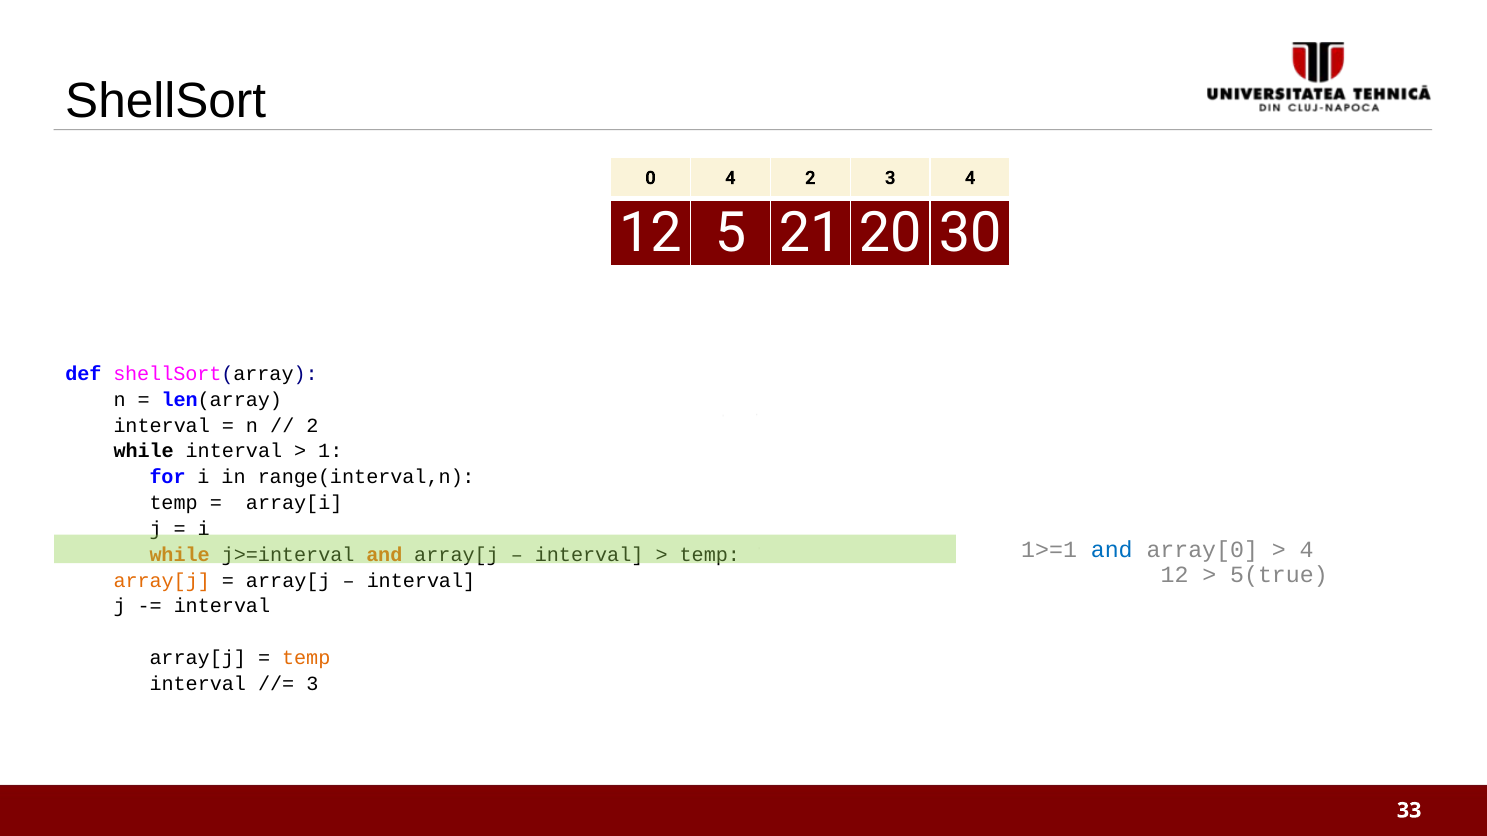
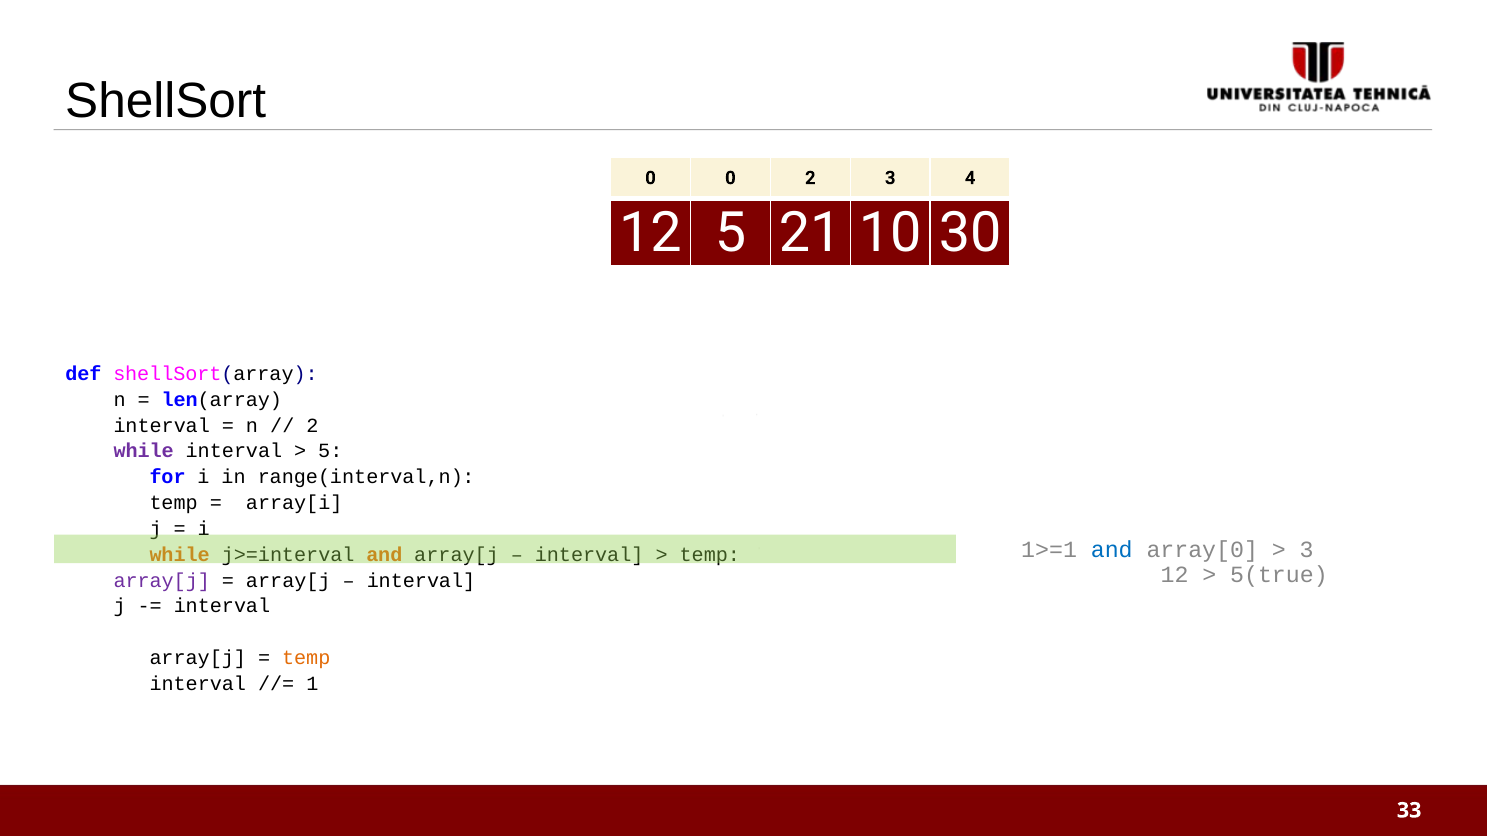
0 4: 4 -> 0
20: 20 -> 10
while at (144, 451) colour: black -> purple
1 at (330, 451): 1 -> 5
4 at (1307, 550): 4 -> 3
array[j at (162, 581) colour: orange -> purple
3 at (312, 684): 3 -> 1
